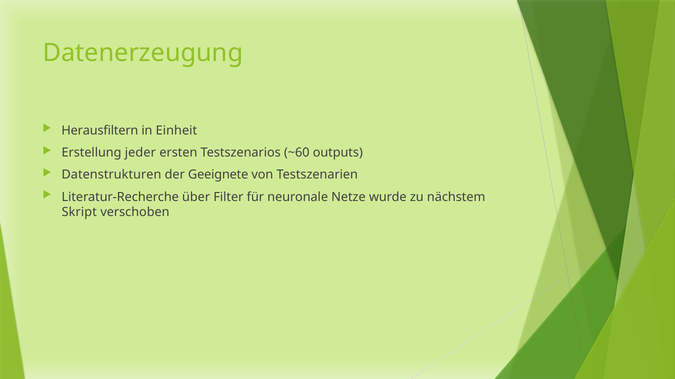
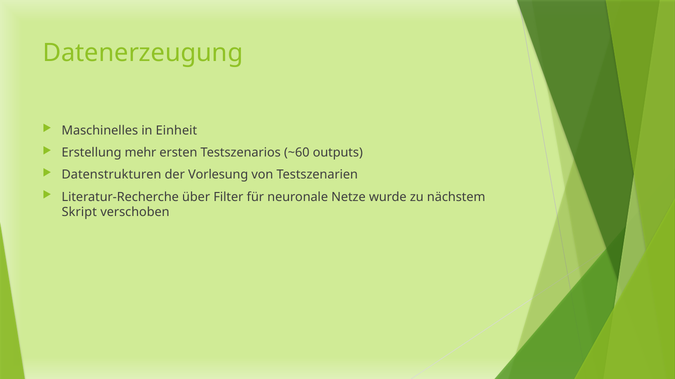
Herausfiltern: Herausfiltern -> Maschinelles
jeder: jeder -> mehr
Geeignete: Geeignete -> Vorlesung
